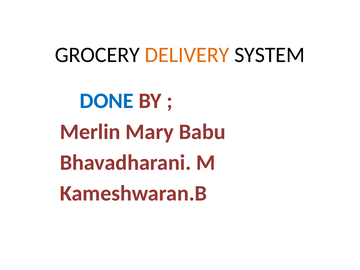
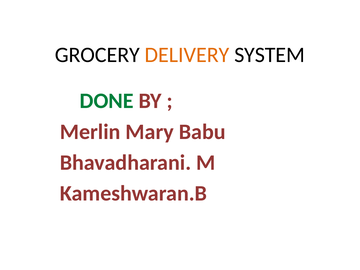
DONE colour: blue -> green
